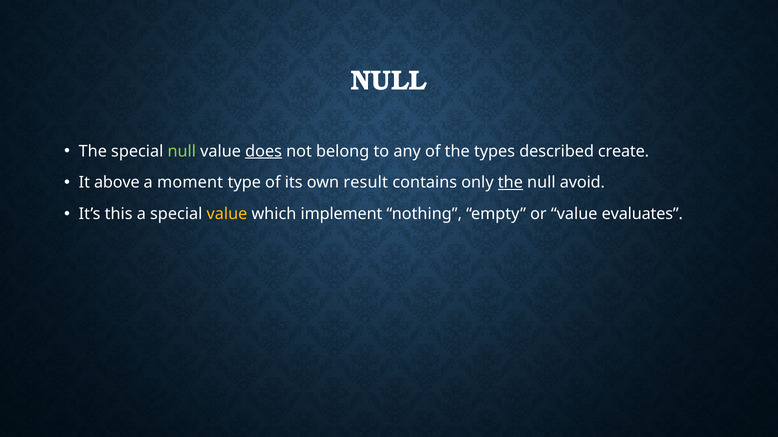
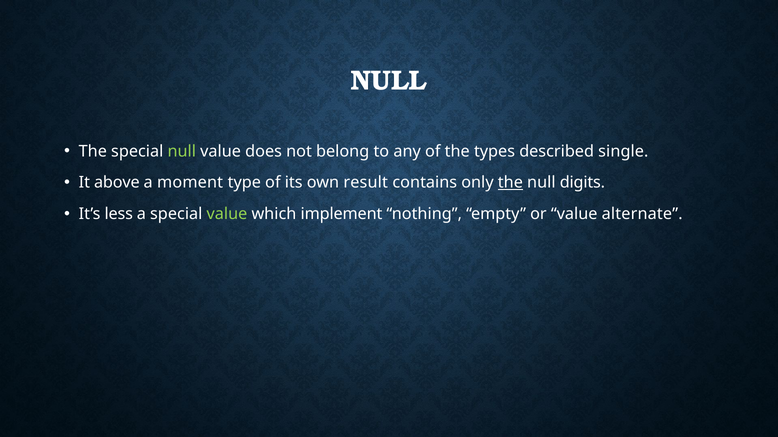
does underline: present -> none
create: create -> single
avoid: avoid -> digits
this: this -> less
value at (227, 214) colour: yellow -> light green
evaluates: evaluates -> alternate
